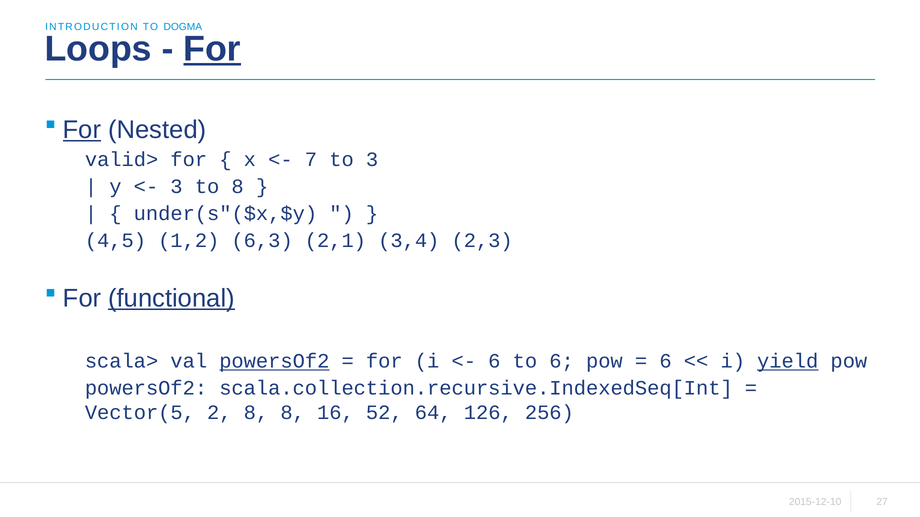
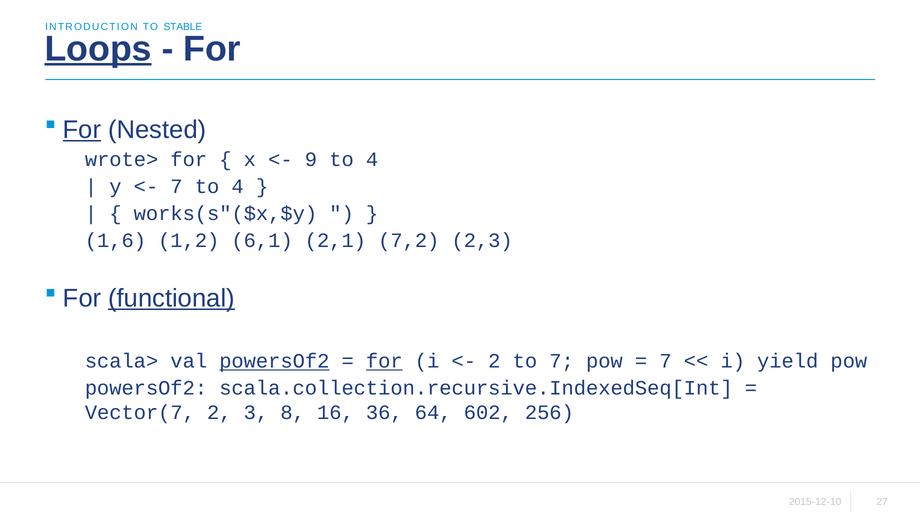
DOGMA: DOGMA -> STABLE
Loops underline: none -> present
For at (212, 49) underline: present -> none
valid>: valid> -> wrote>
7: 7 -> 9
3 at (372, 160): 3 -> 4
3 at (176, 187): 3 -> 7
8 at (238, 187): 8 -> 4
under(s"($x,$y: under(s"($x,$y -> works(s"($x,$y
4,5: 4,5 -> 1,6
6,3: 6,3 -> 6,1
3,4: 3,4 -> 7,2
for at (384, 362) underline: none -> present
6 at (494, 362): 6 -> 2
to 6: 6 -> 7
6 at (666, 362): 6 -> 7
yield underline: present -> none
Vector(5: Vector(5 -> Vector(7
2 8: 8 -> 3
52: 52 -> 36
126: 126 -> 602
